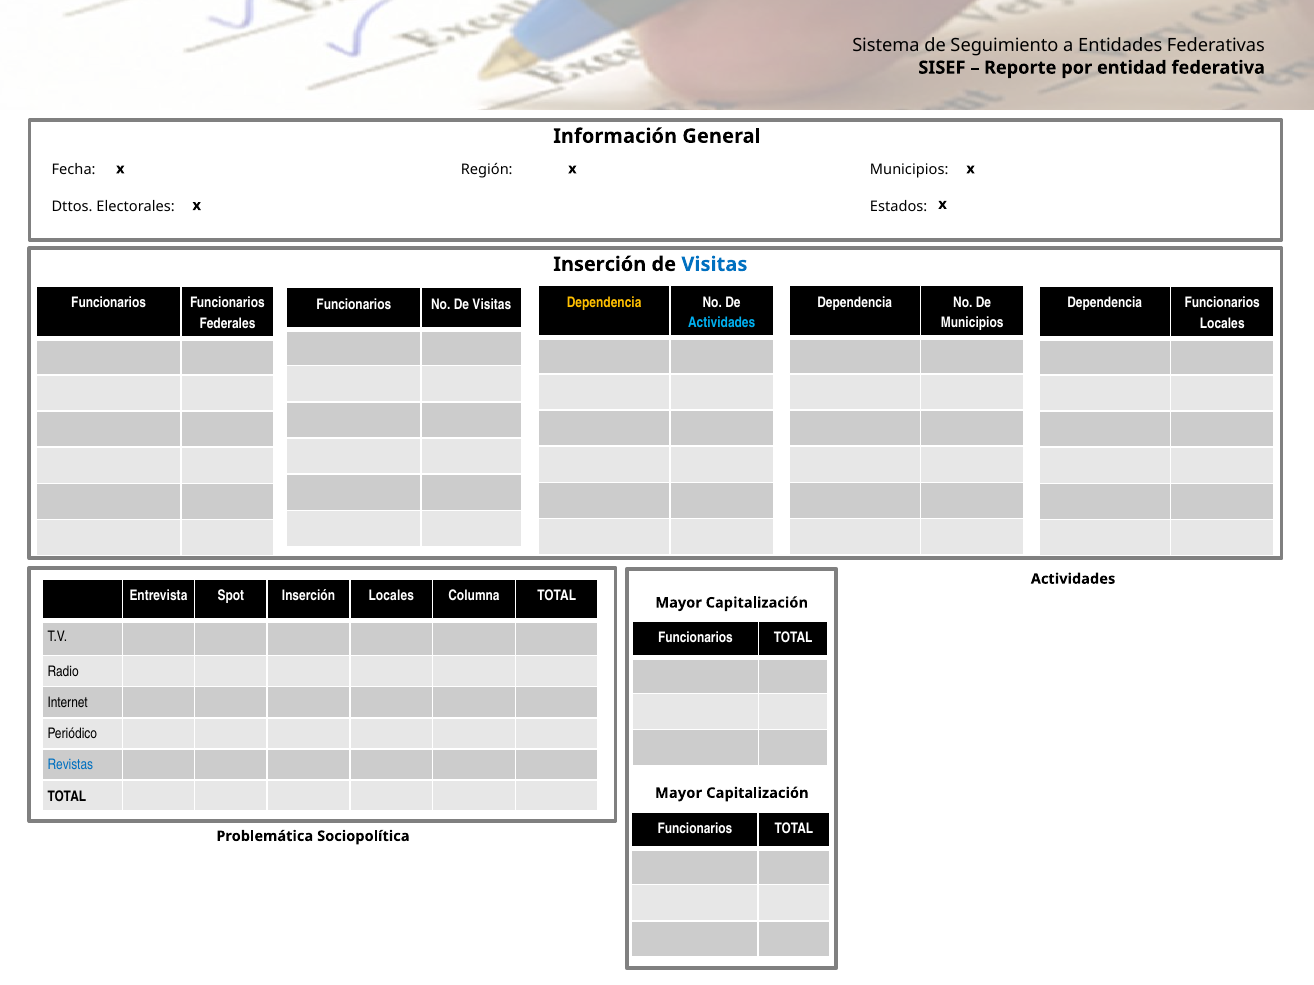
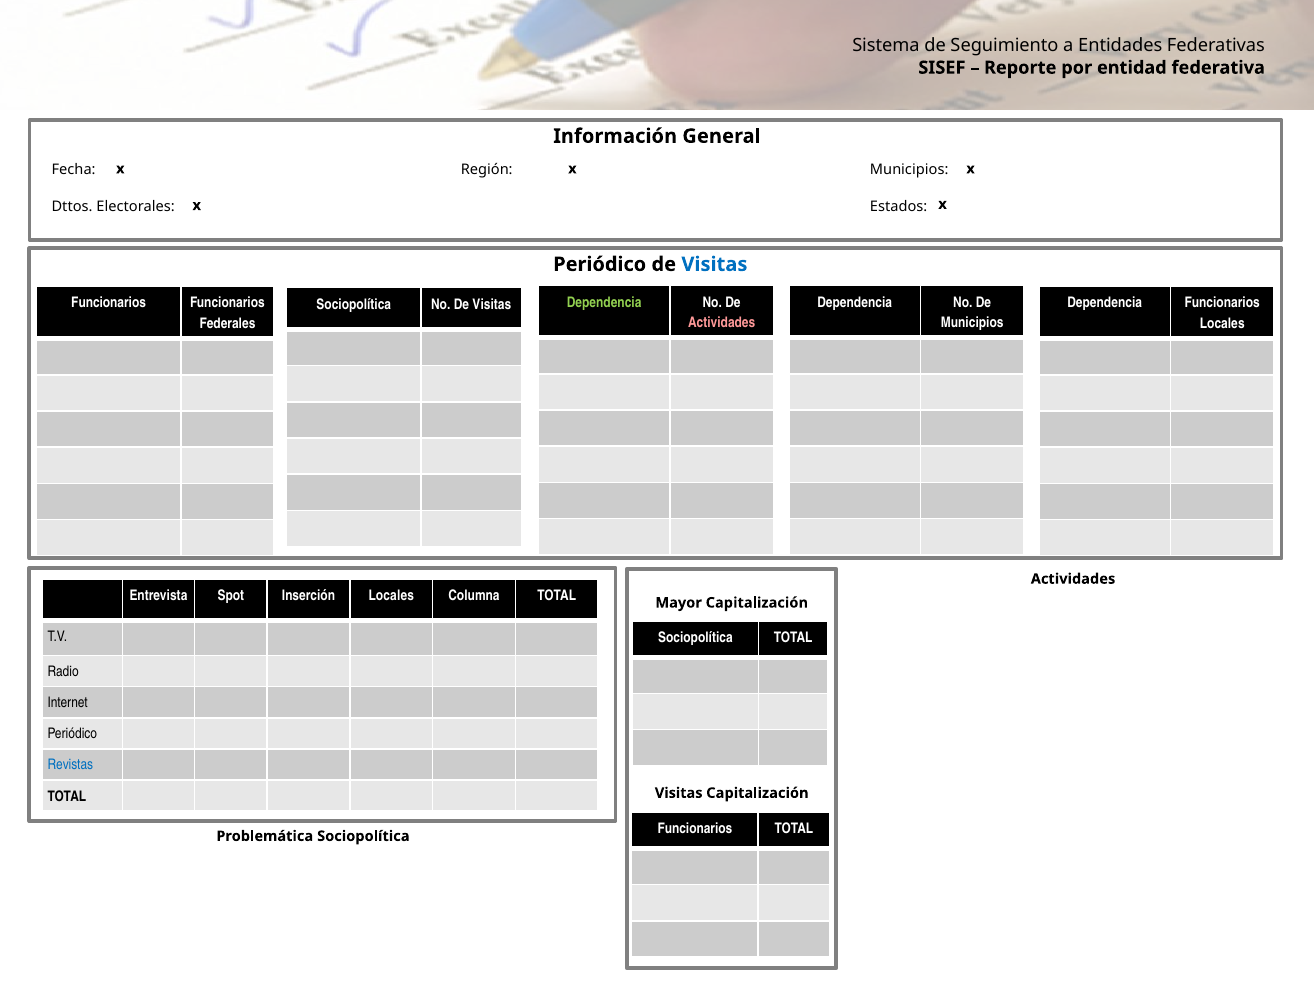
Inserción at (600, 264): Inserción -> Periódico
Funcionarios at (354, 304): Funcionarios -> Sociopolítica
Dependencia at (604, 302) colour: yellow -> light green
Actividades at (722, 323) colour: light blue -> pink
Funcionarios at (695, 638): Funcionarios -> Sociopolítica
Mayor at (679, 793): Mayor -> Visitas
